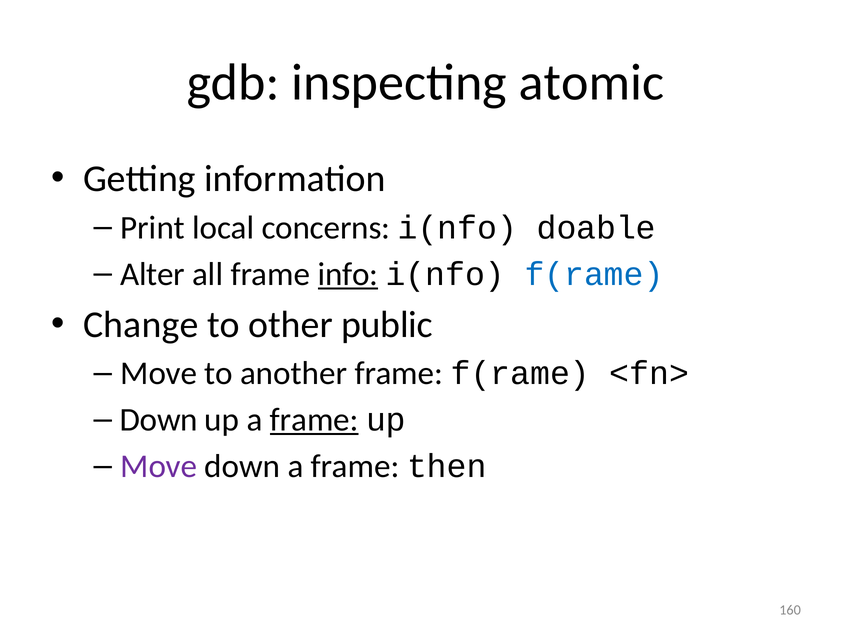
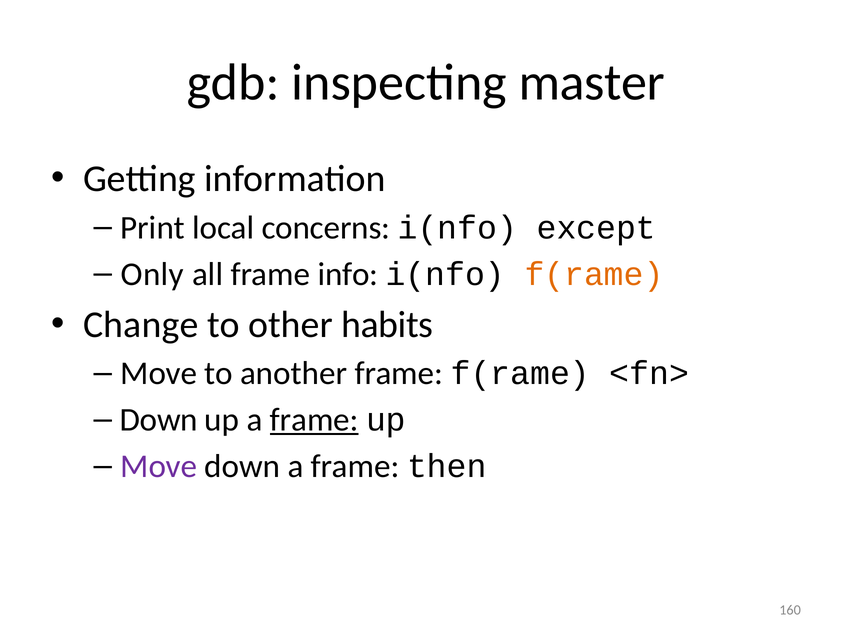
atomic: atomic -> master
doable: doable -> except
Alter: Alter -> Only
info underline: present -> none
f(rame at (594, 274) colour: blue -> orange
public: public -> habits
